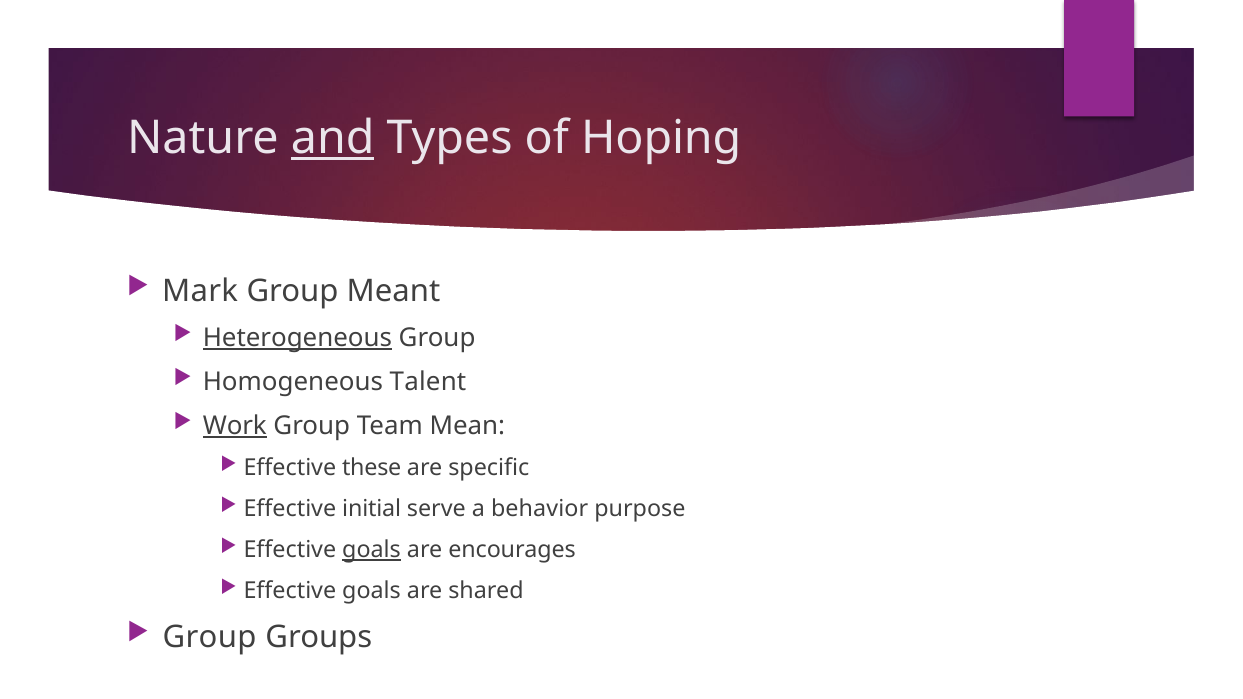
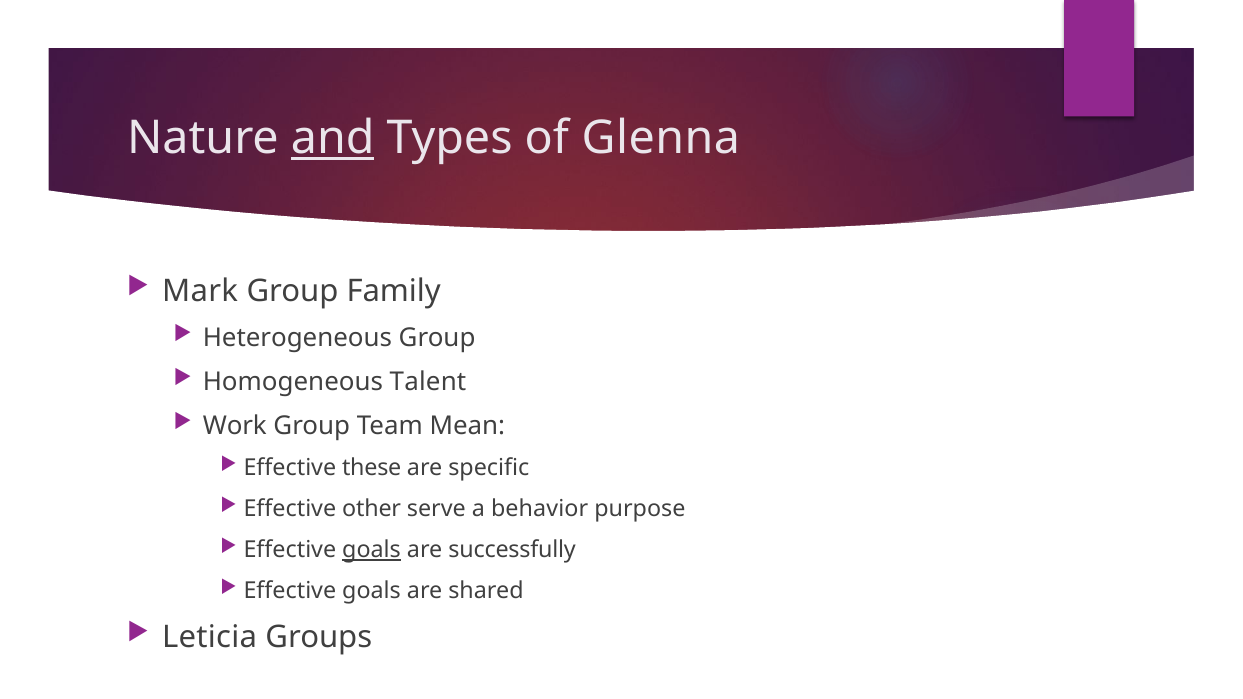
Hoping: Hoping -> Glenna
Meant: Meant -> Family
Heterogeneous underline: present -> none
Work underline: present -> none
initial: initial -> other
encourages: encourages -> successfully
Group at (210, 637): Group -> Leticia
